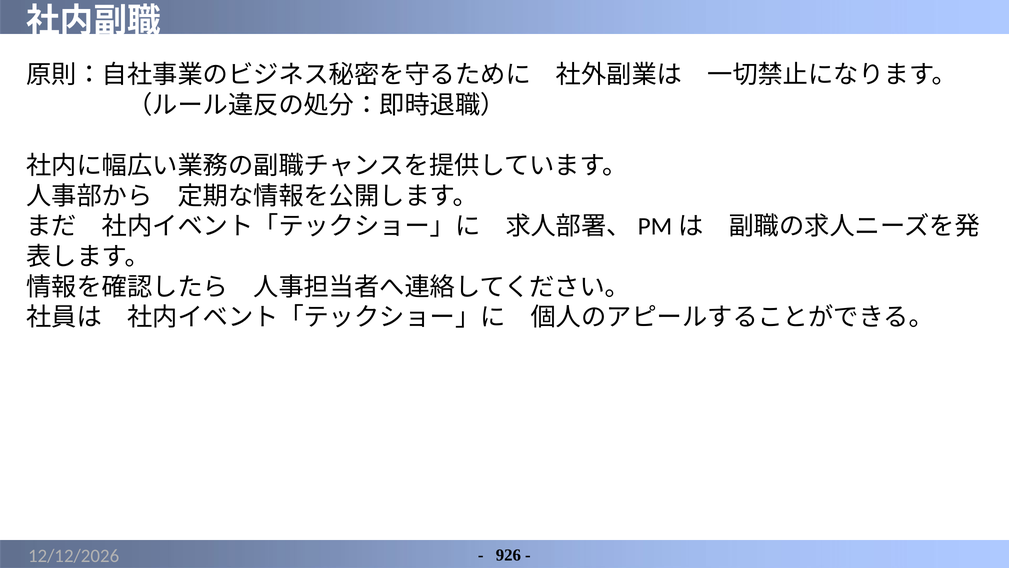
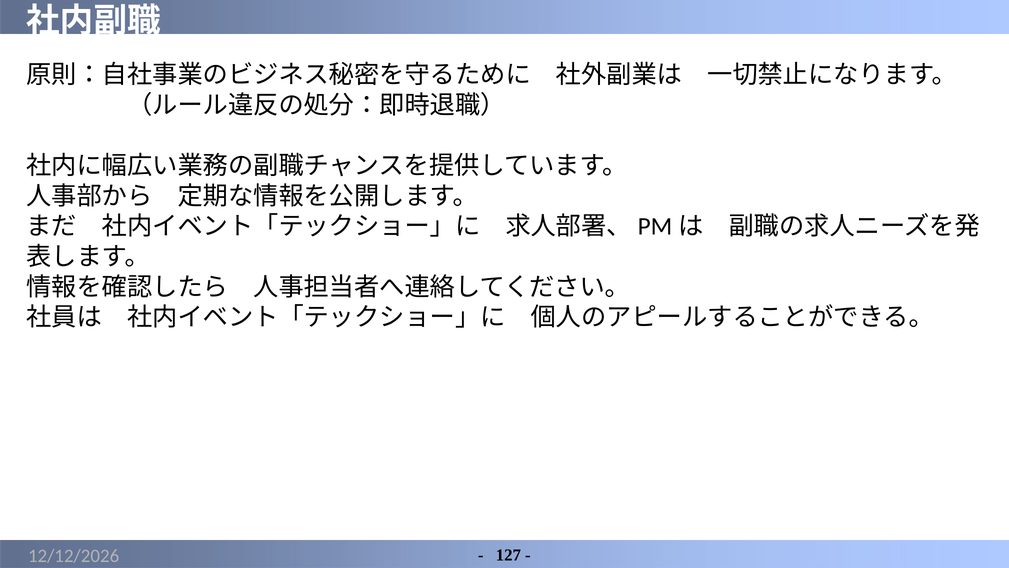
926: 926 -> 127
